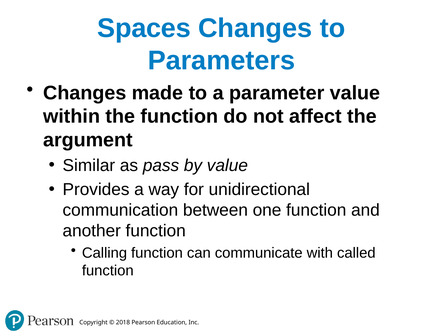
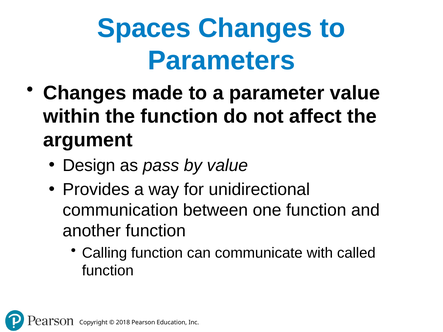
Similar: Similar -> Design
